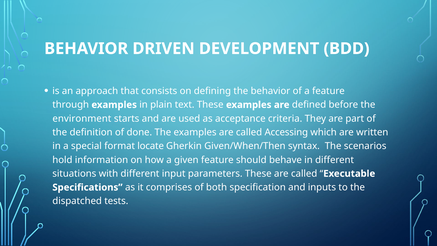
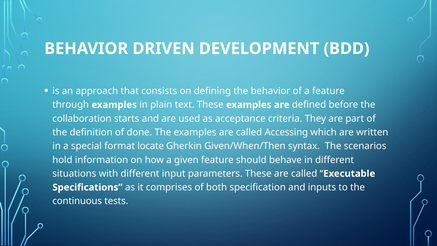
environment: environment -> collaboration
dispatched: dispatched -> continuous
